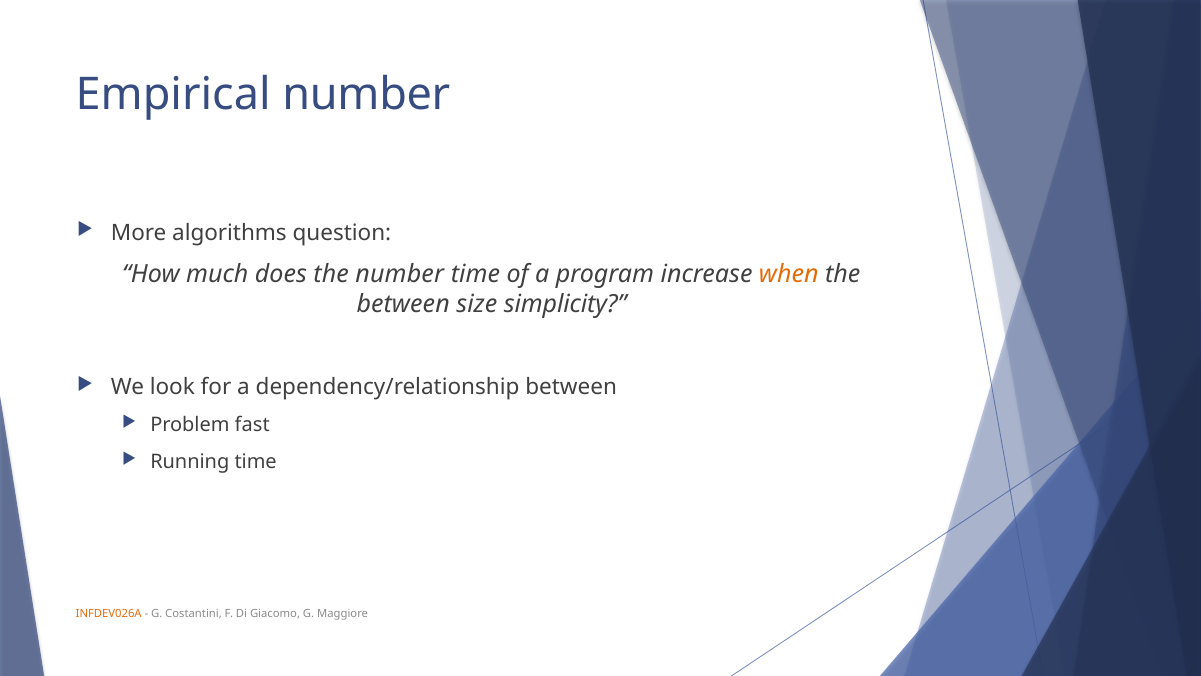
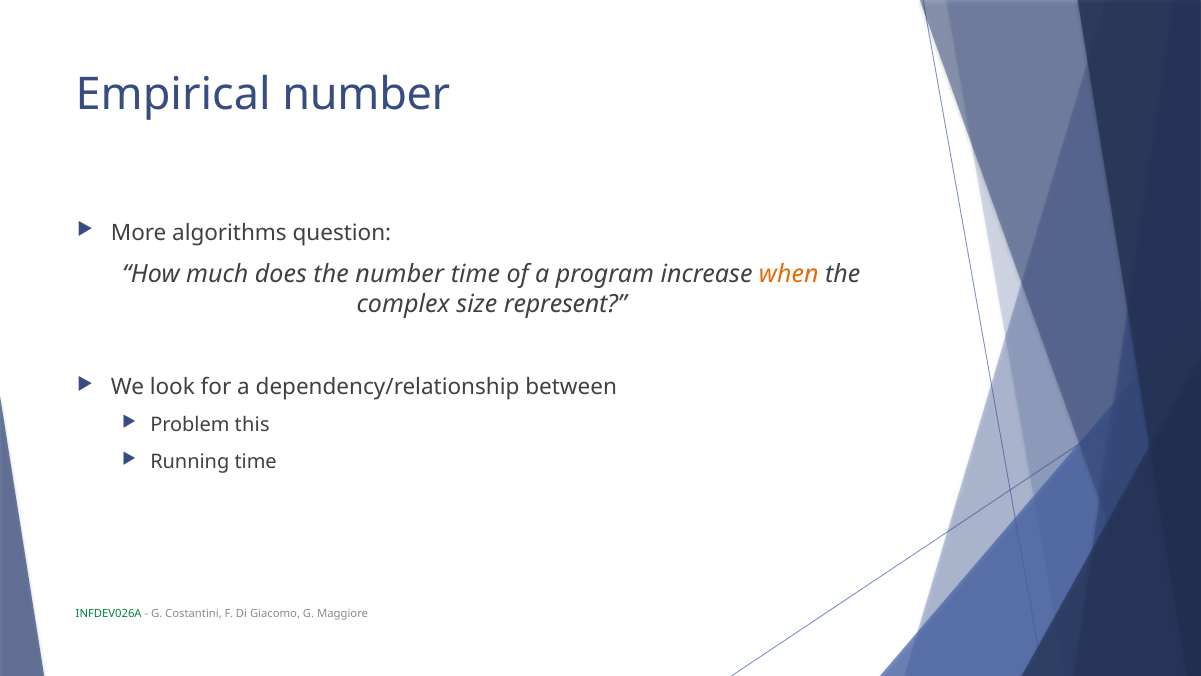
between at (403, 304): between -> complex
simplicity: simplicity -> represent
fast: fast -> this
INFDEV026A colour: orange -> green
